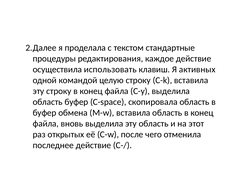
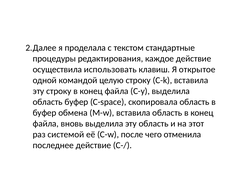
активных: активных -> открытое
открытых: открытых -> системой
